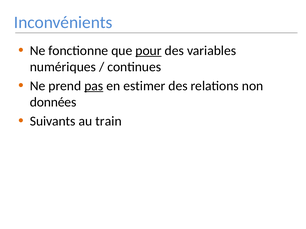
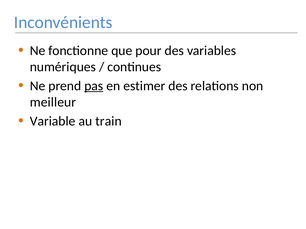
pour underline: present -> none
données: données -> meilleur
Suivants: Suivants -> Variable
